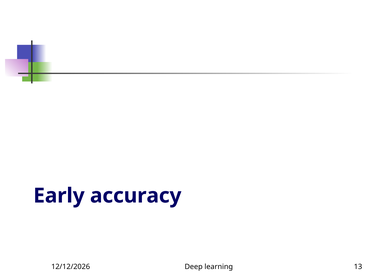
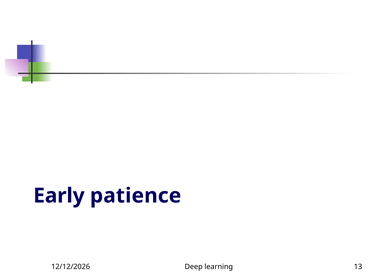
accuracy: accuracy -> patience
